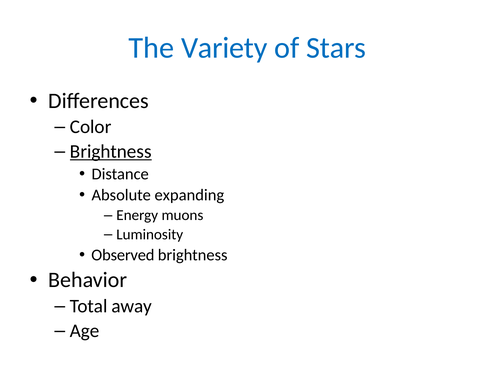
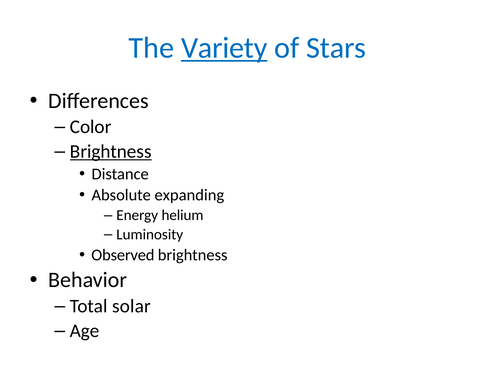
Variety underline: none -> present
muons: muons -> helium
away: away -> solar
